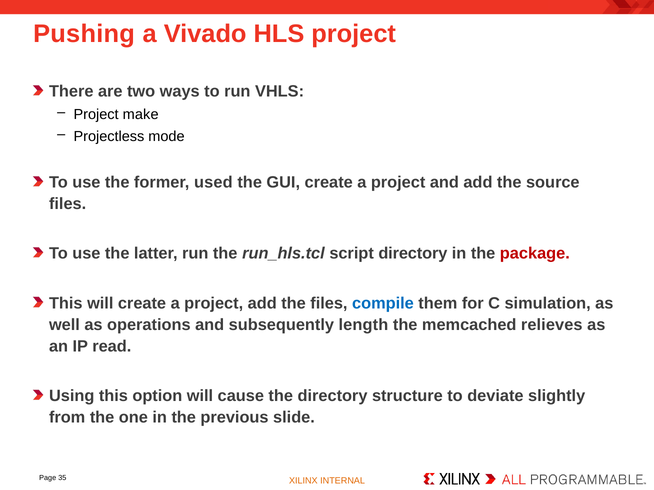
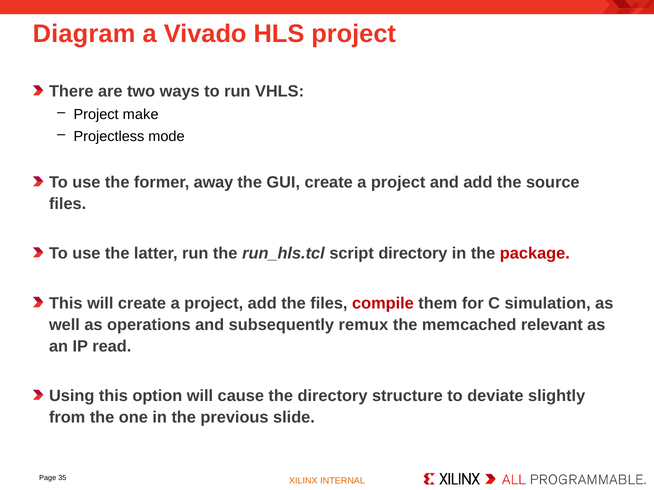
Pushing: Pushing -> Diagram
used: used -> away
compile colour: blue -> red
length: length -> remux
relieves: relieves -> relevant
